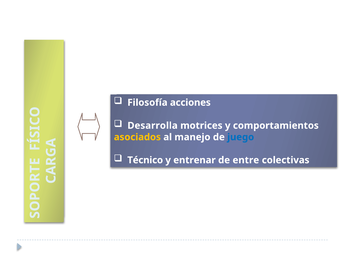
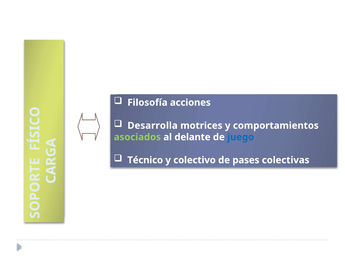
asociados colour: yellow -> light green
manejo: manejo -> delante
entrenar: entrenar -> colectivo
entre: entre -> pases
